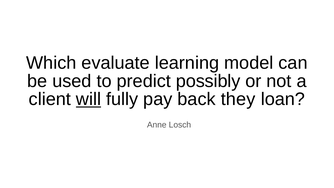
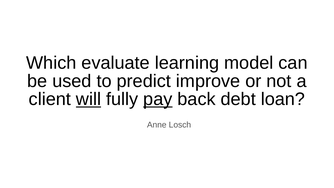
possibly: possibly -> improve
pay underline: none -> present
they: they -> debt
